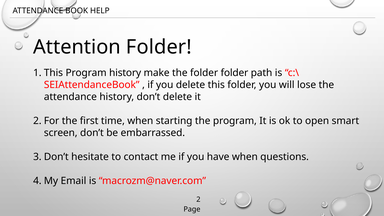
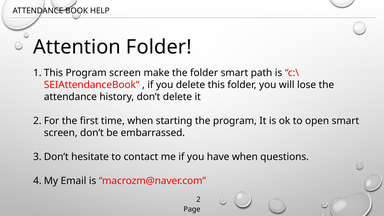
Program history: history -> screen
folder folder: folder -> smart
